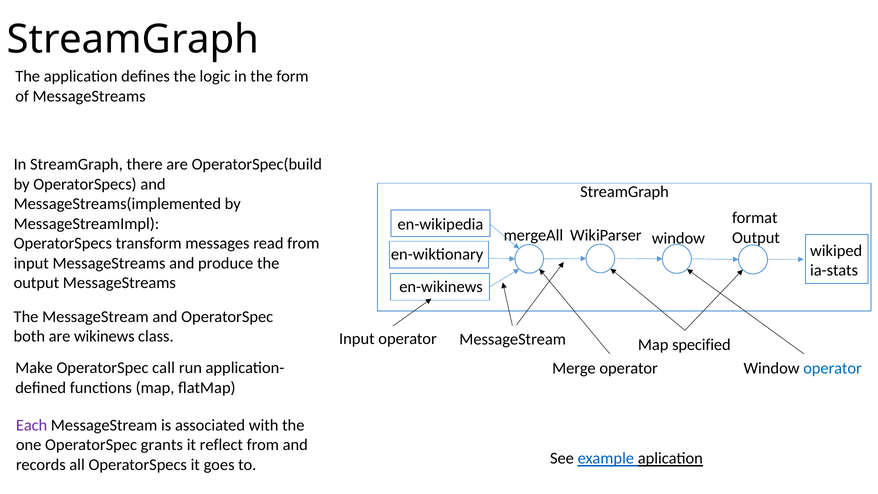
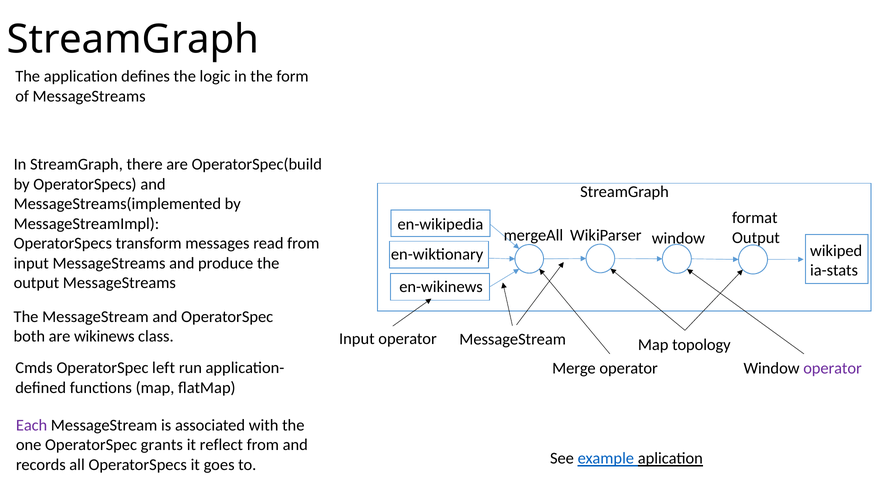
specified: specified -> topology
Make: Make -> Cmds
call: call -> left
operator at (833, 368) colour: blue -> purple
